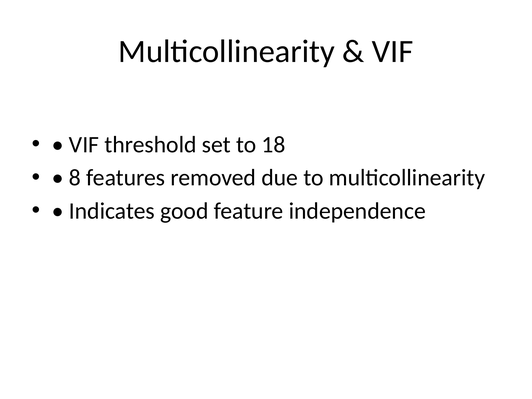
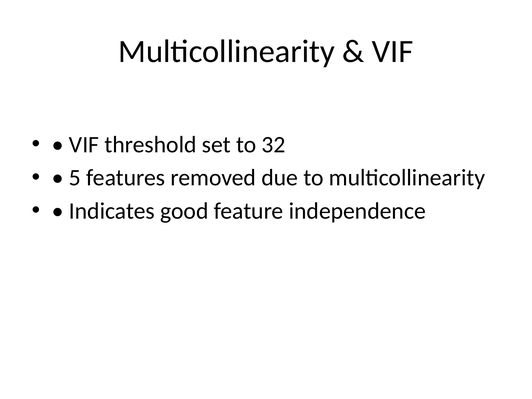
18: 18 -> 32
8: 8 -> 5
